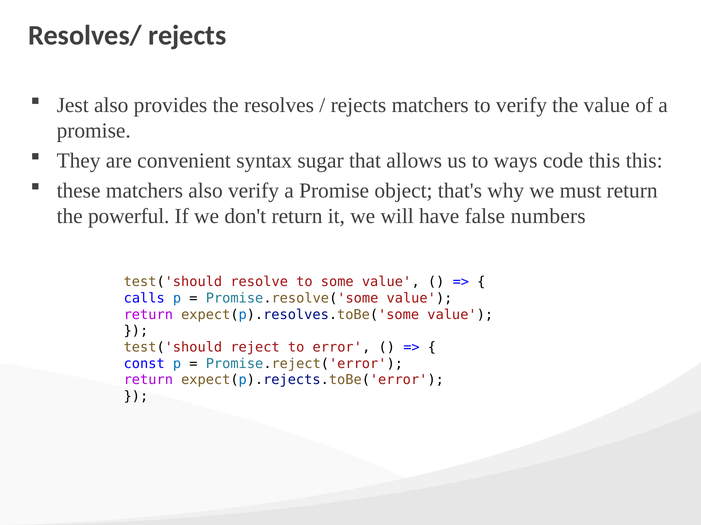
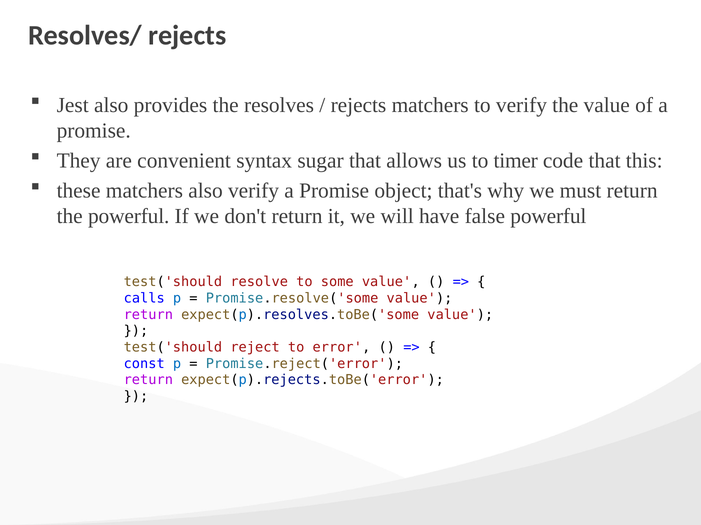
ways: ways -> timer
code this: this -> that
false numbers: numbers -> powerful
